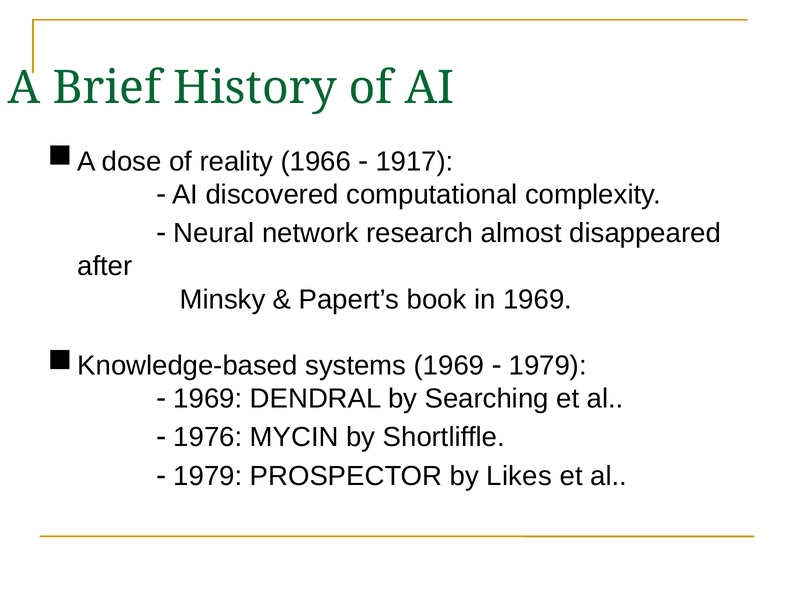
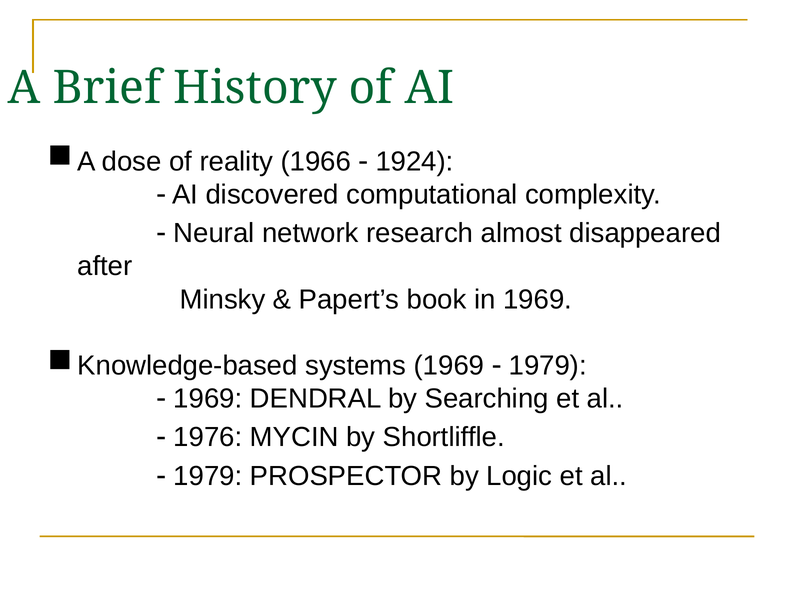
1917: 1917 -> 1924
Likes: Likes -> Logic
